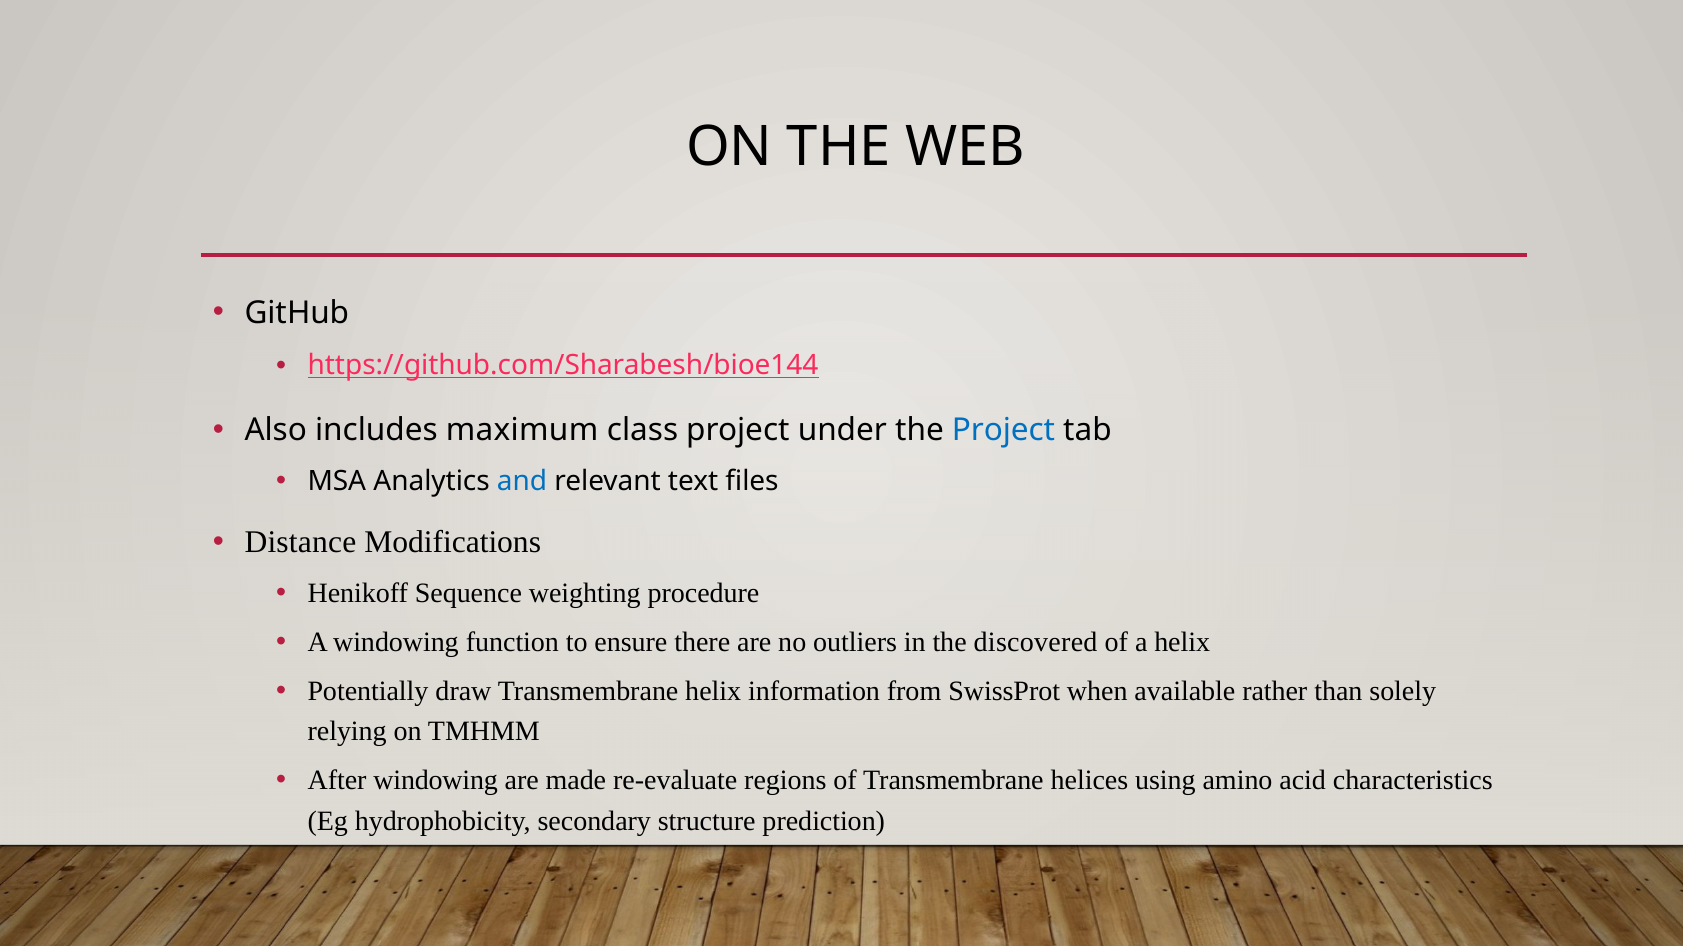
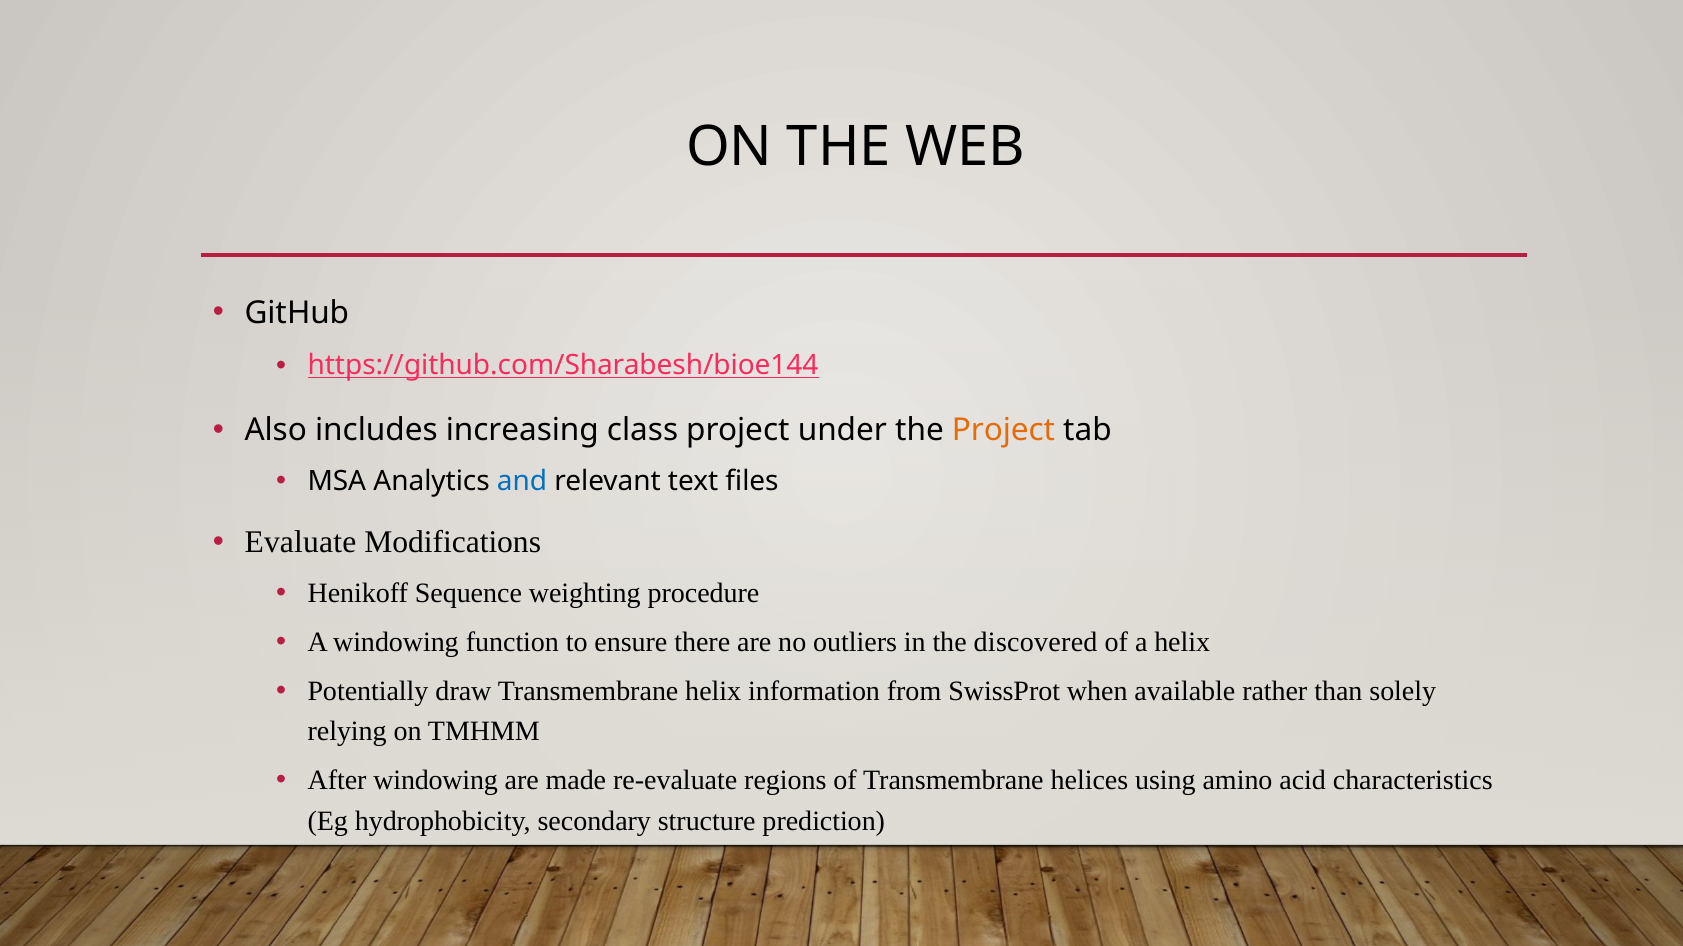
maximum: maximum -> increasing
Project at (1003, 431) colour: blue -> orange
Distance: Distance -> Evaluate
